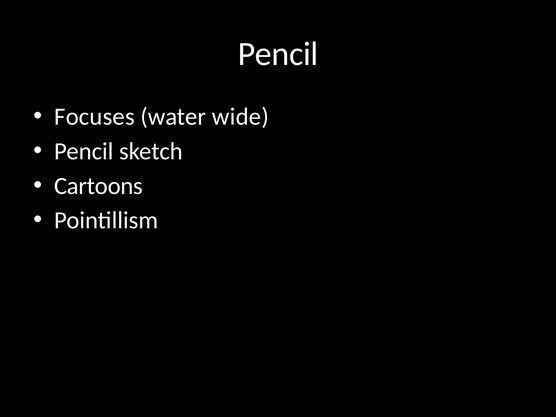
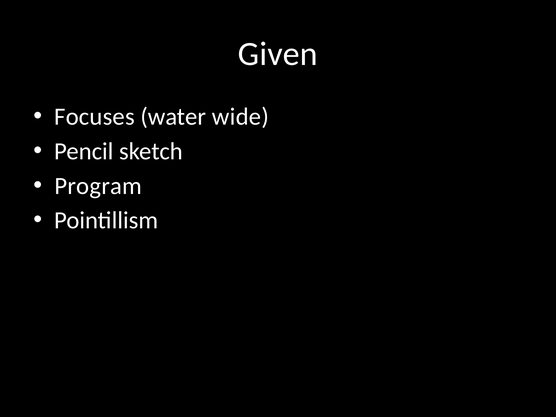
Pencil at (278, 54): Pencil -> Given
Cartoons: Cartoons -> Program
